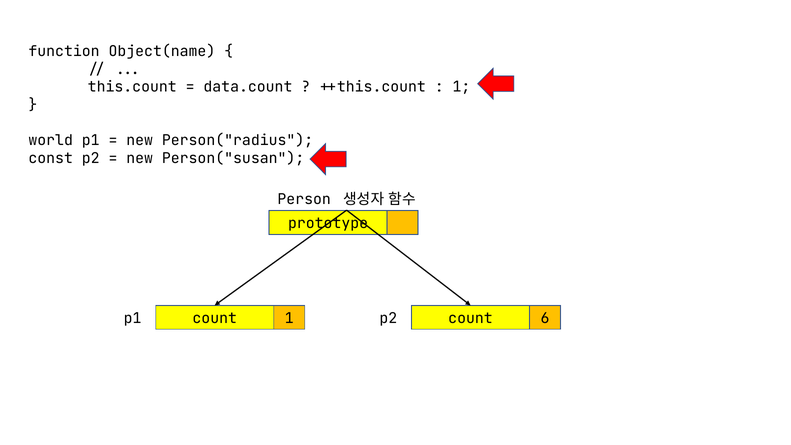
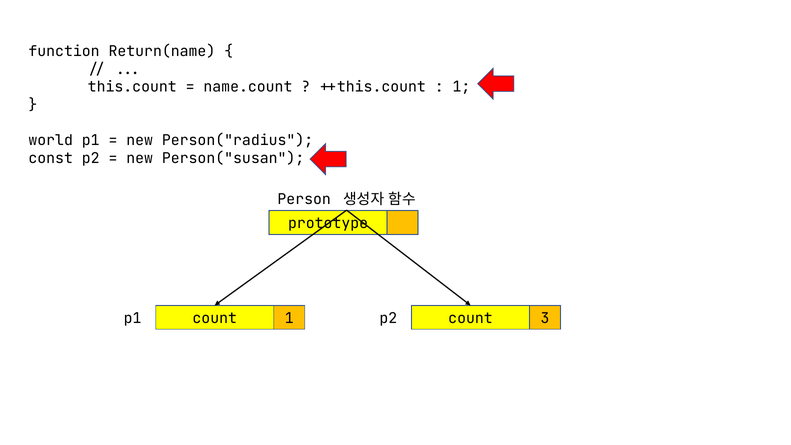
Object(name: Object(name -> Return(name
data.count: data.count -> name.count
6: 6 -> 3
